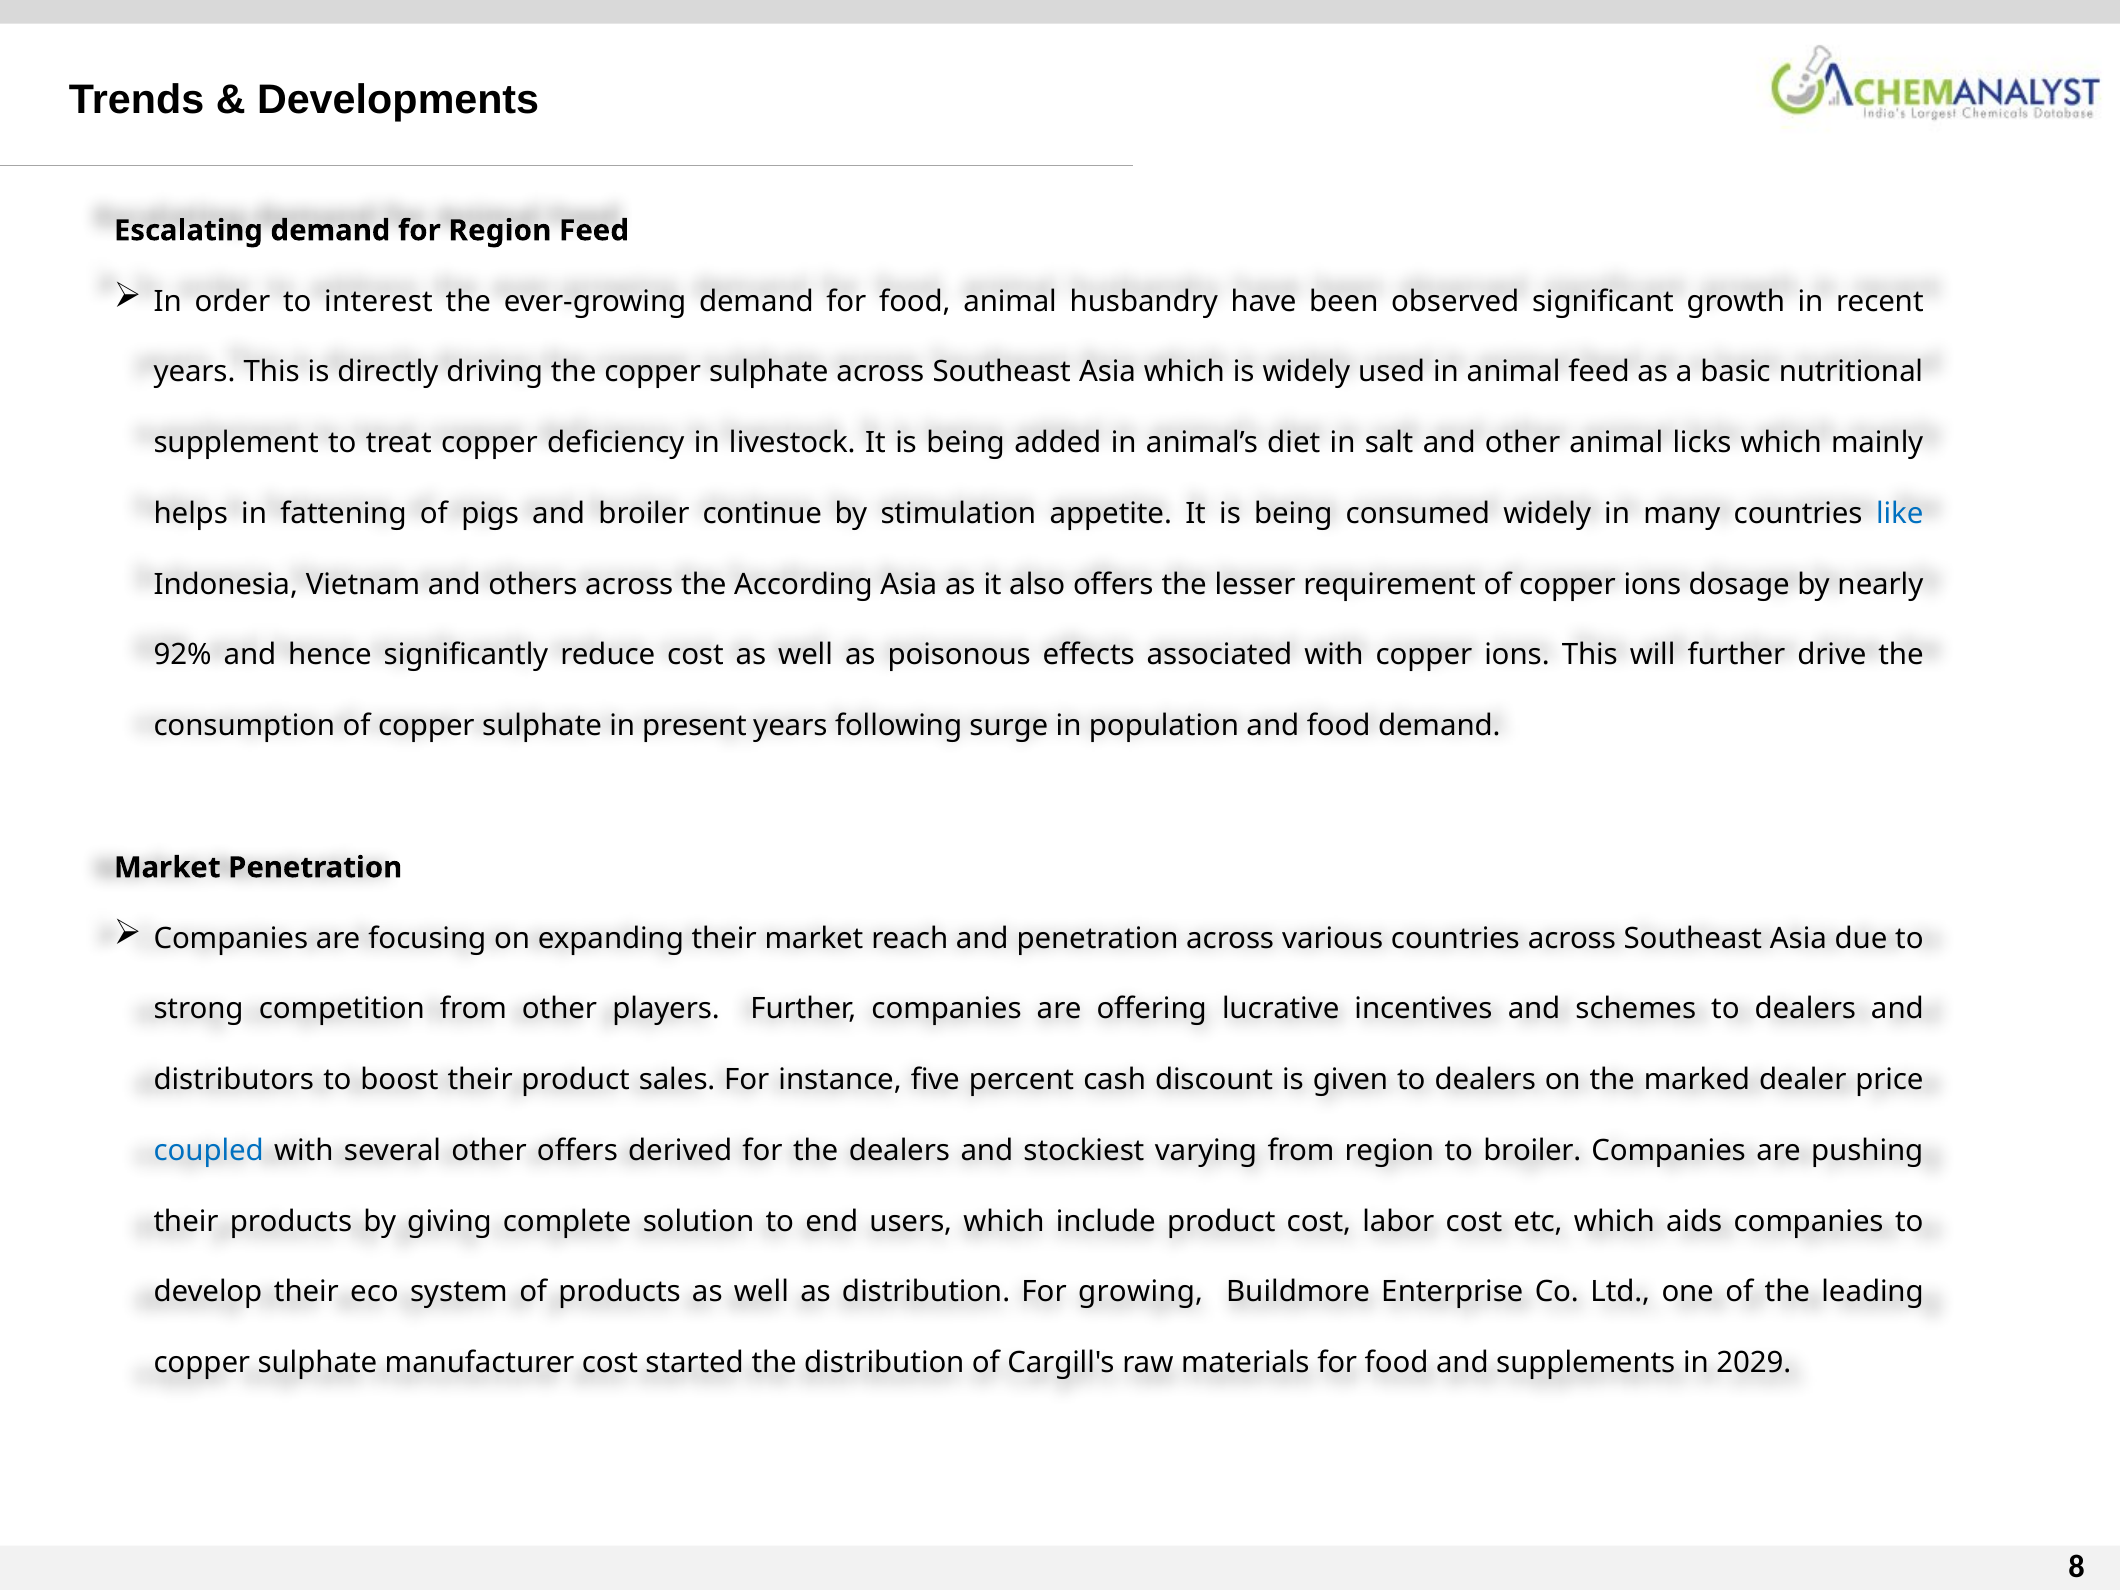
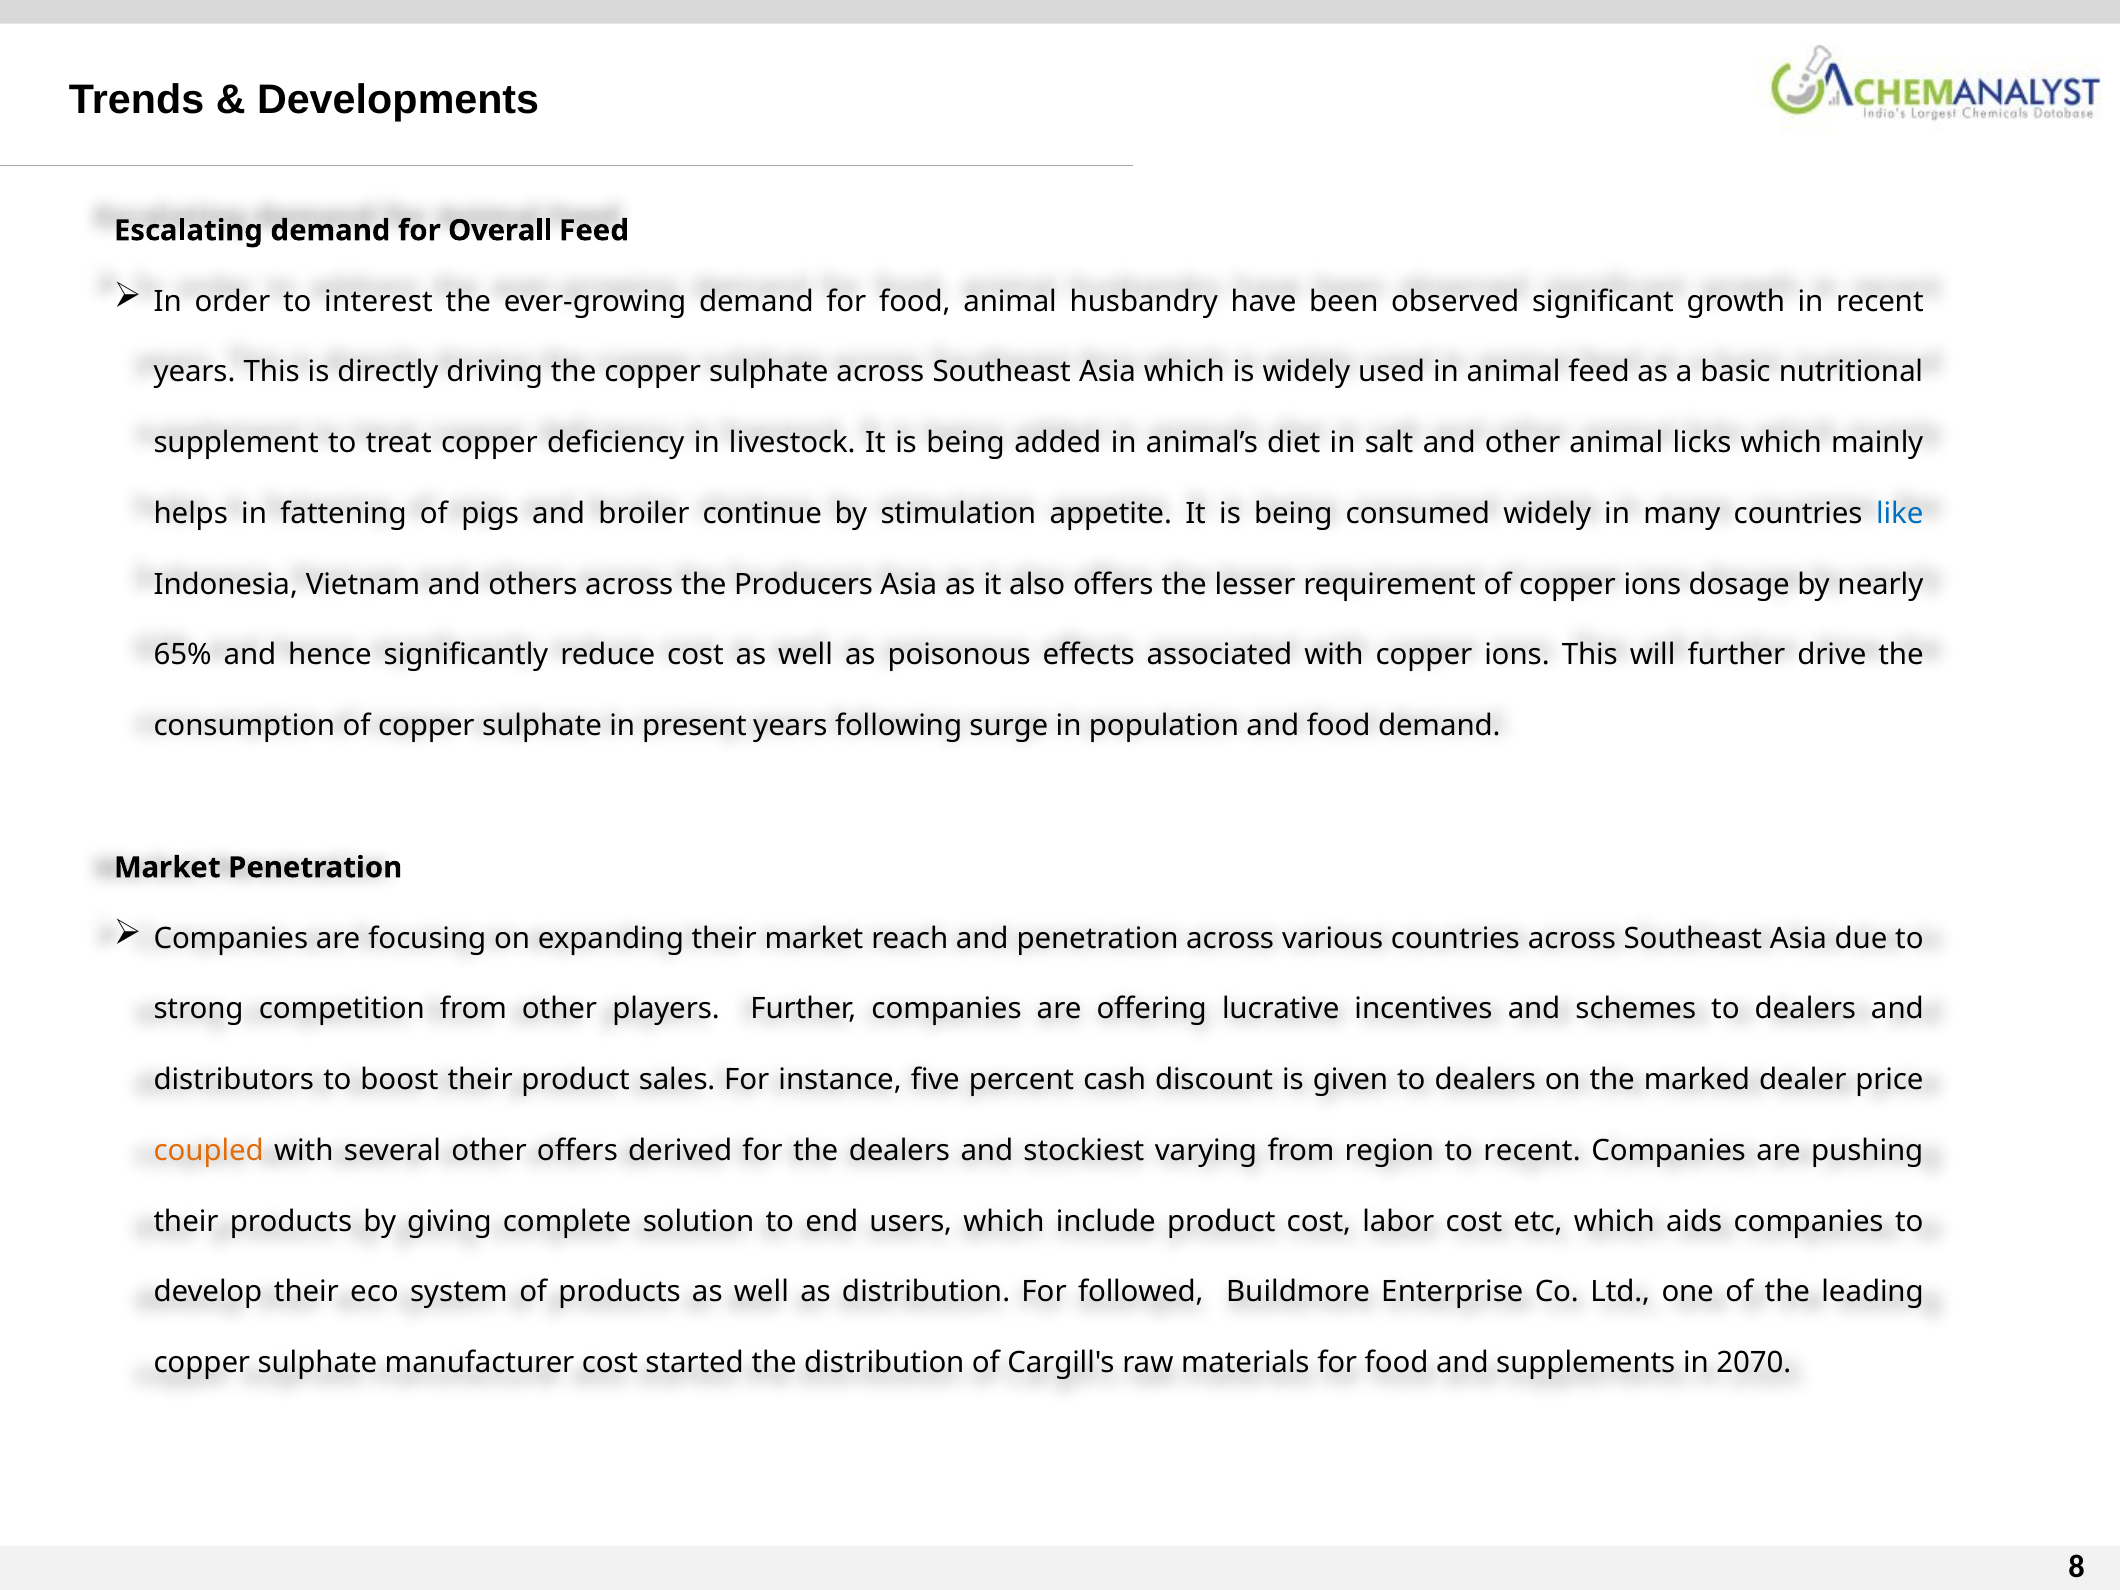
for Region: Region -> Overall
According: According -> Producers
92%: 92% -> 65%
coupled colour: blue -> orange
to broiler: broiler -> recent
growing: growing -> followed
2029: 2029 -> 2070
